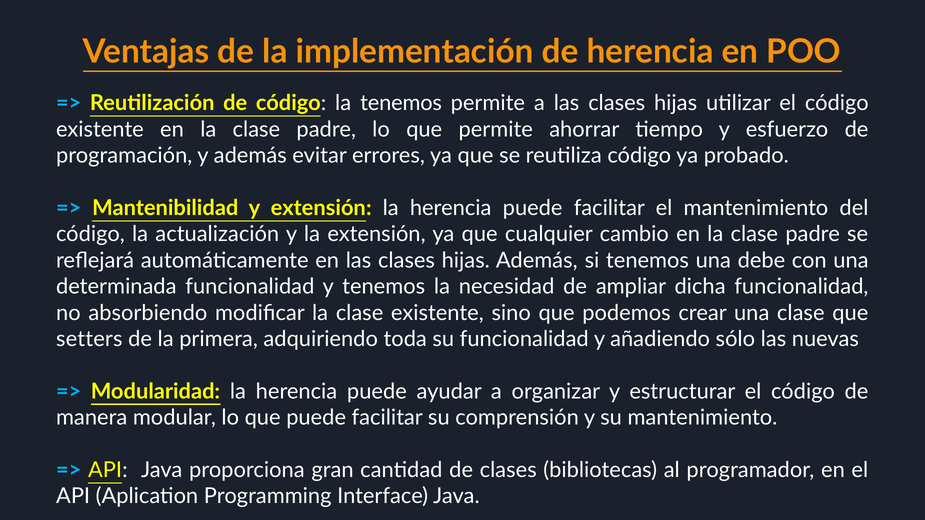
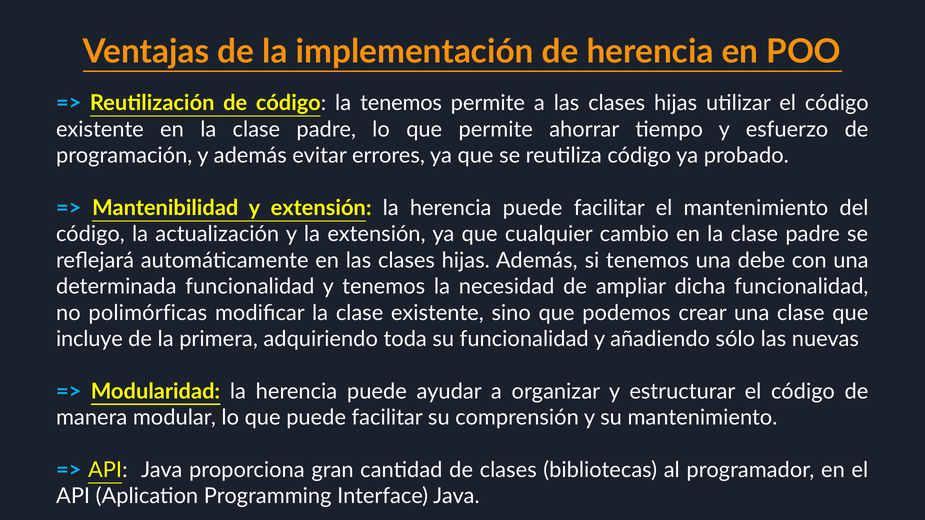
absorbiendo: absorbiendo -> polimórficas
setters: setters -> incluye
